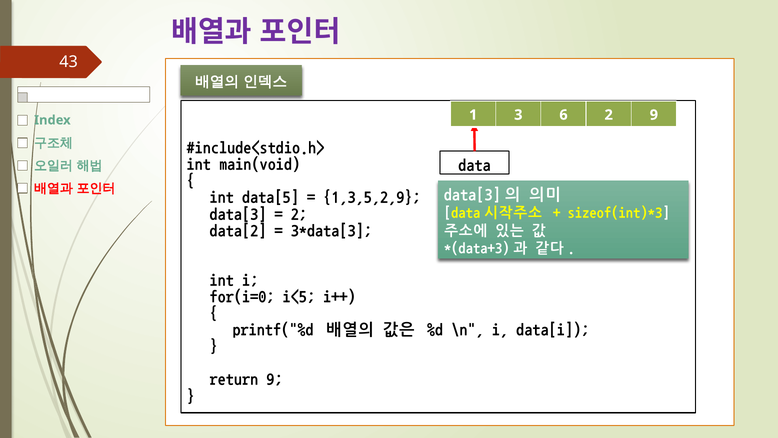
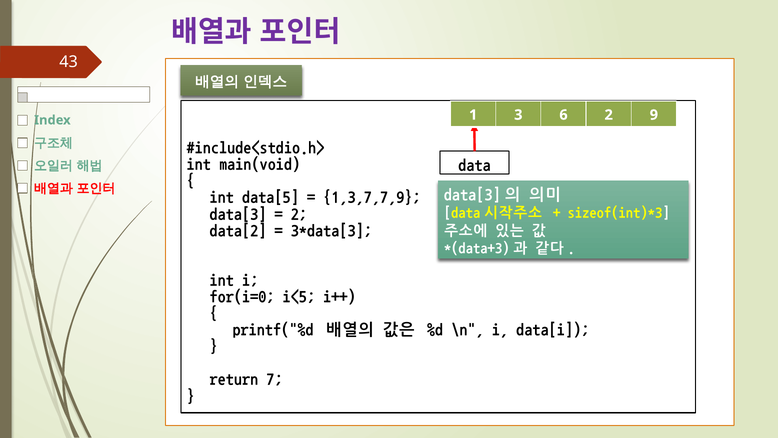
1,3,5,2,9: 1,3,5,2,9 -> 1,3,7,7,9
return 9: 9 -> 7
